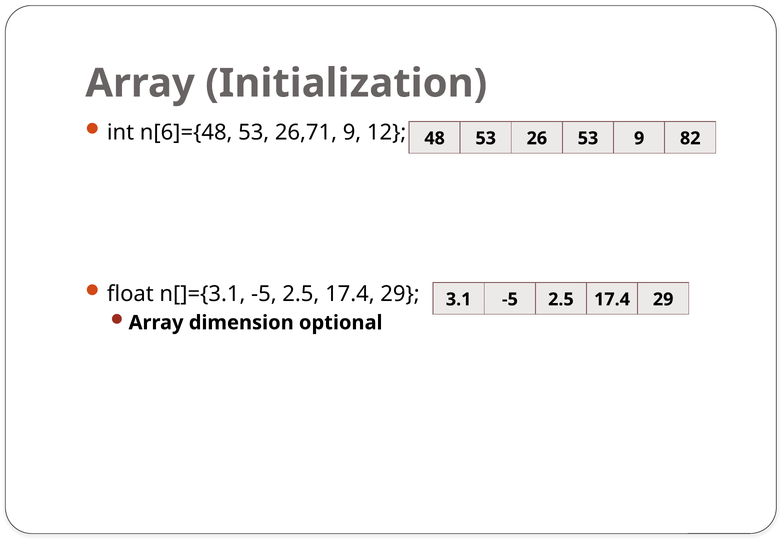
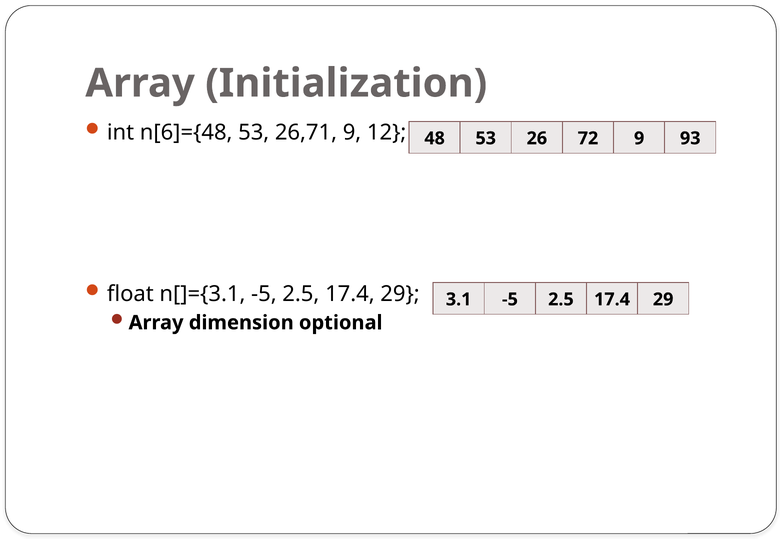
26 53: 53 -> 72
82: 82 -> 93
